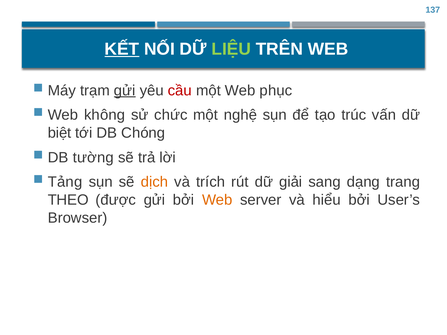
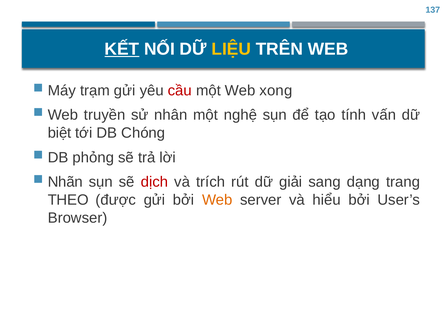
LIỆU colour: light green -> yellow
gửi at (125, 91) underline: present -> none
phục: phục -> xong
không: không -> truyền
chức: chức -> nhân
trúc: trúc -> tính
tường: tường -> phỏng
Tảng: Tảng -> Nhãn
dịch colour: orange -> red
